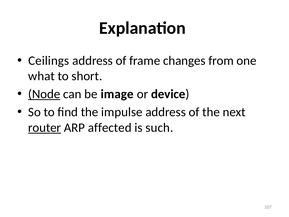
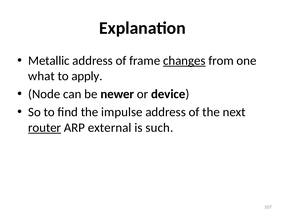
Ceilings: Ceilings -> Metallic
changes underline: none -> present
short: short -> apply
Node underline: present -> none
image: image -> newer
affected: affected -> external
